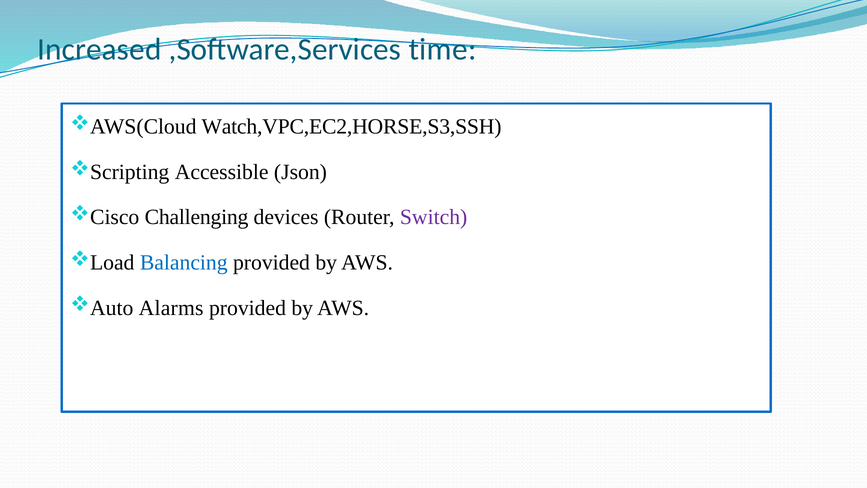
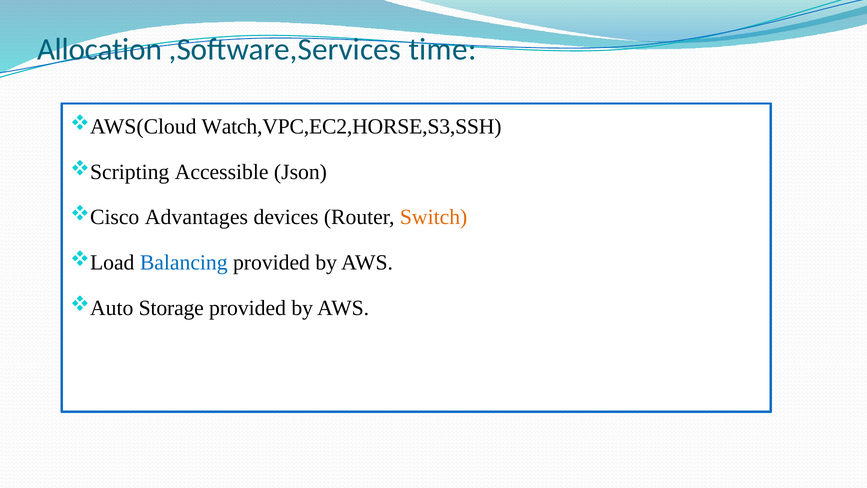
Increased: Increased -> Allocation
Challenging: Challenging -> Advantages
Switch colour: purple -> orange
Alarms: Alarms -> Storage
